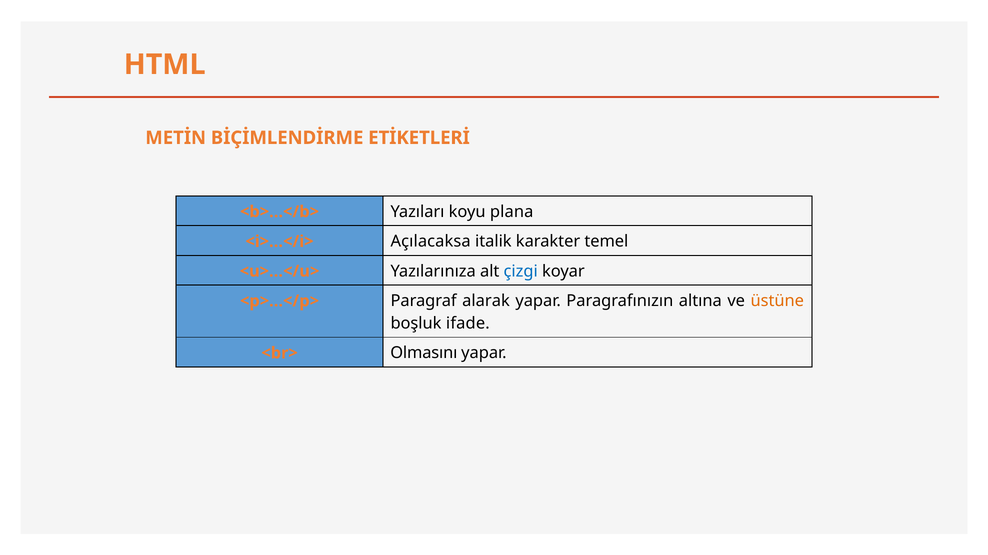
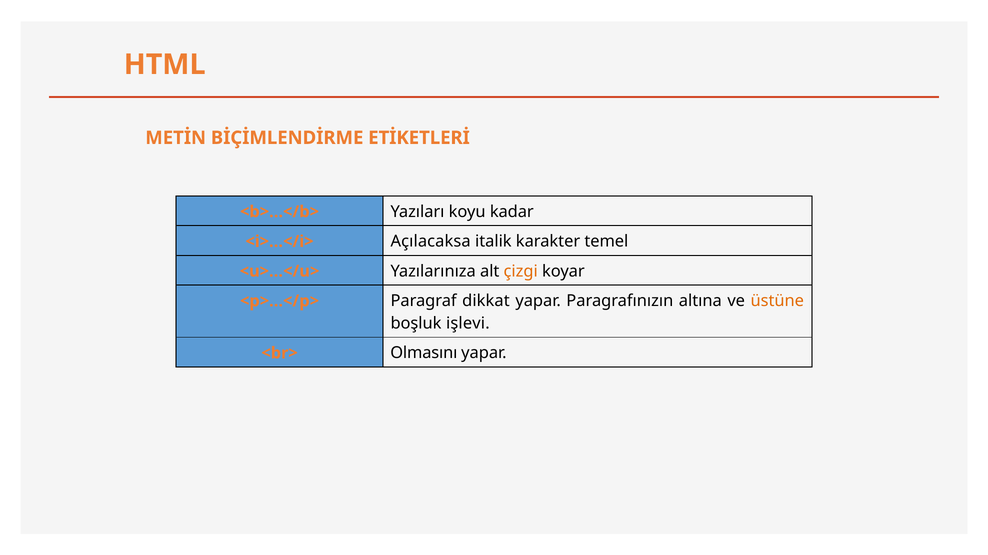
plana: plana -> kadar
çizgi colour: blue -> orange
alarak: alarak -> dikkat
ifade: ifade -> işlevi
